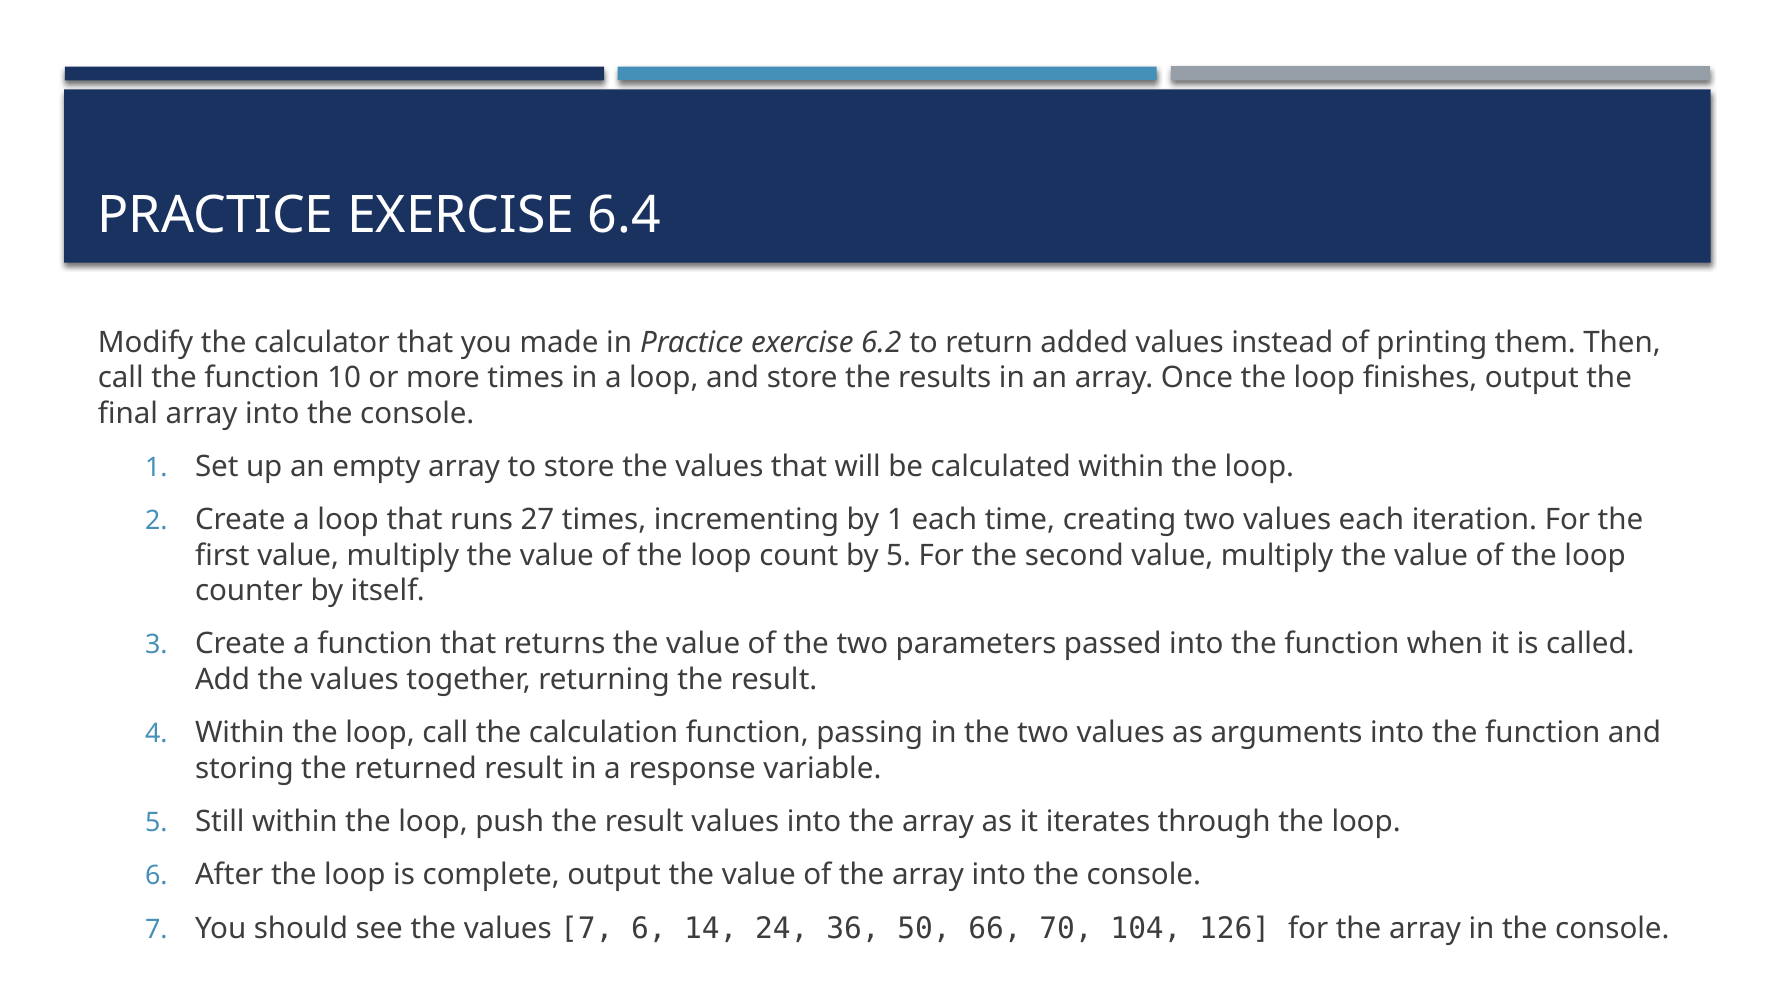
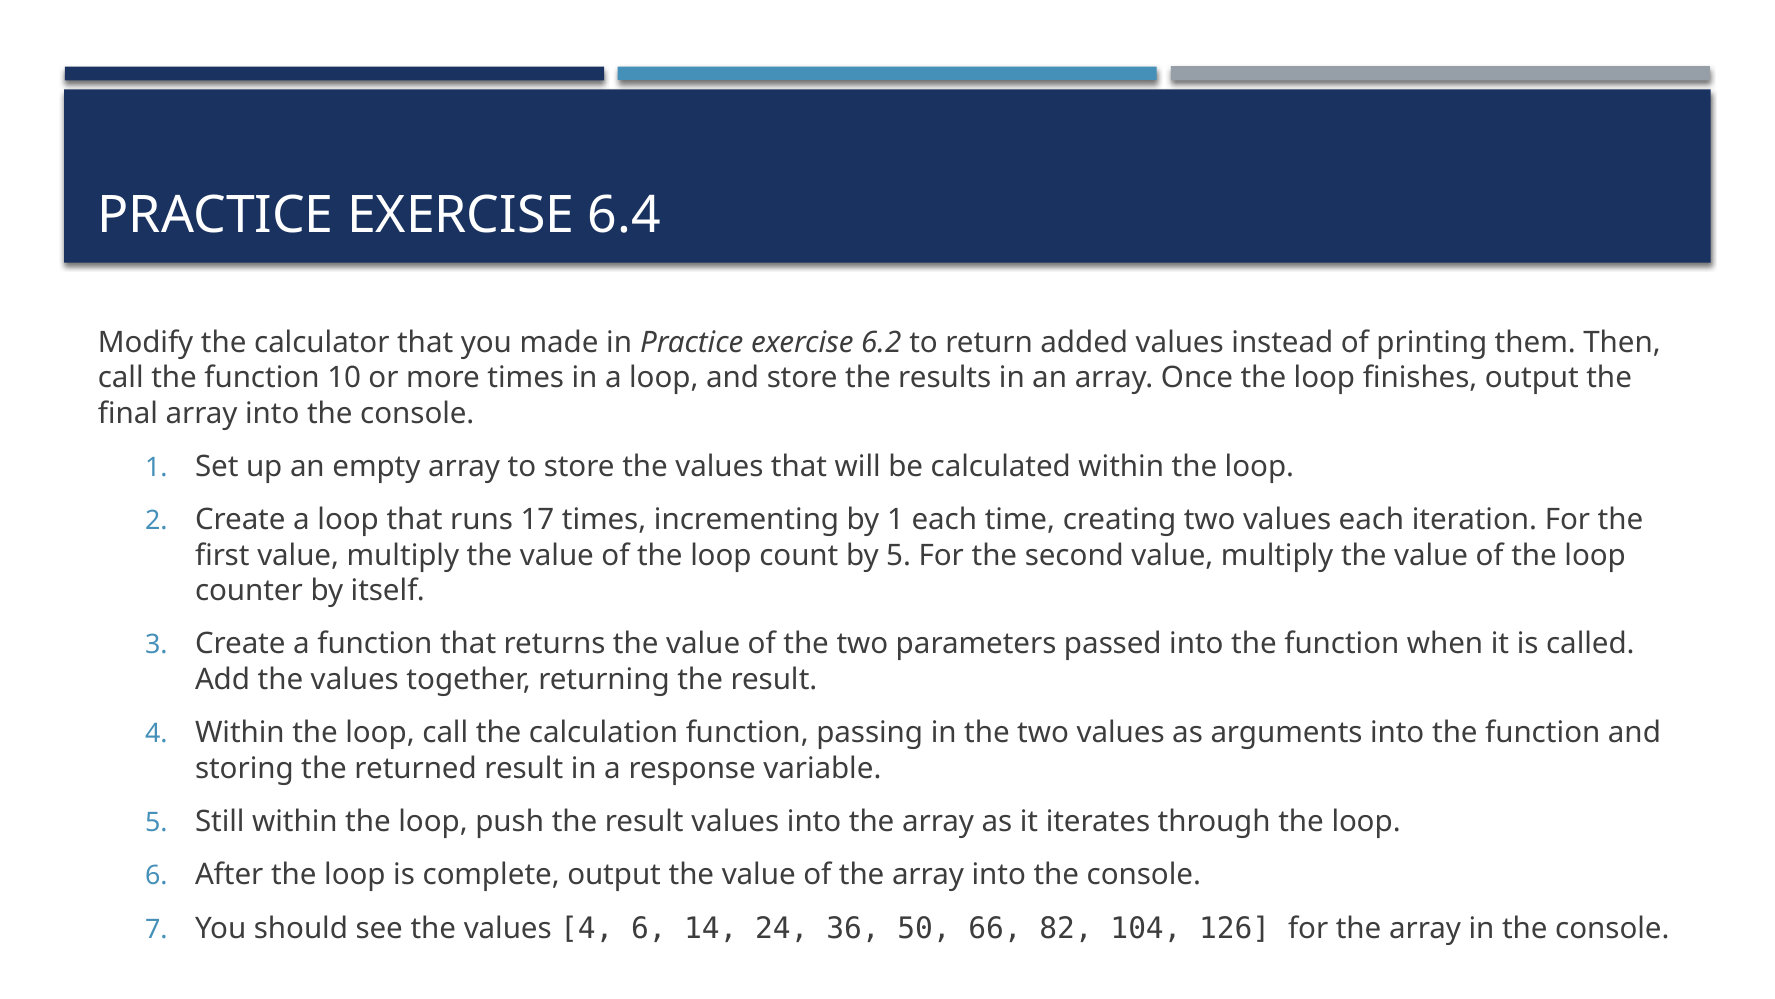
27: 27 -> 17
values 7: 7 -> 4
70: 70 -> 82
